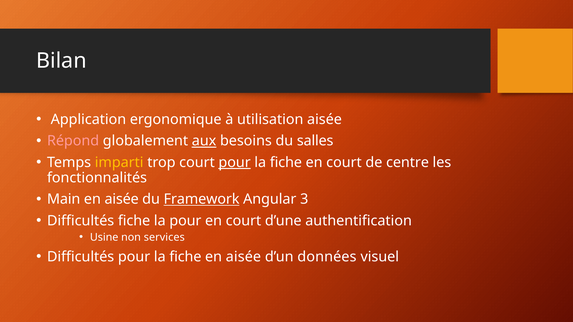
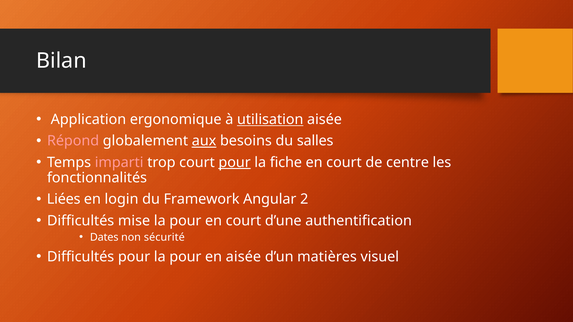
utilisation underline: none -> present
imparti colour: yellow -> pink
Main: Main -> Liées
aisée at (122, 199): aisée -> login
Framework underline: present -> none
3: 3 -> 2
Difficultés fiche: fiche -> mise
Usine: Usine -> Dates
services: services -> sécurité
Difficultés pour la fiche: fiche -> pour
données: données -> matières
